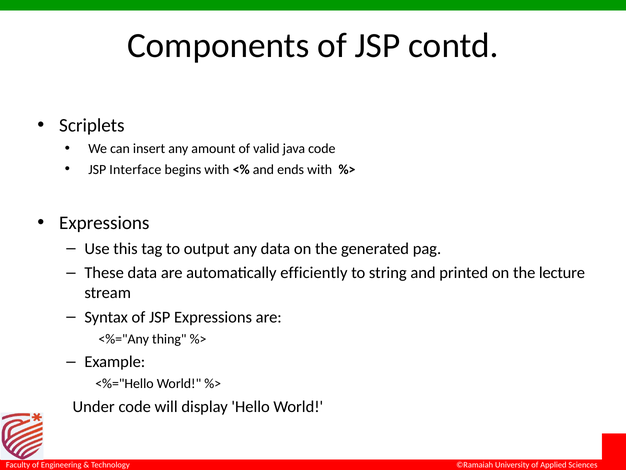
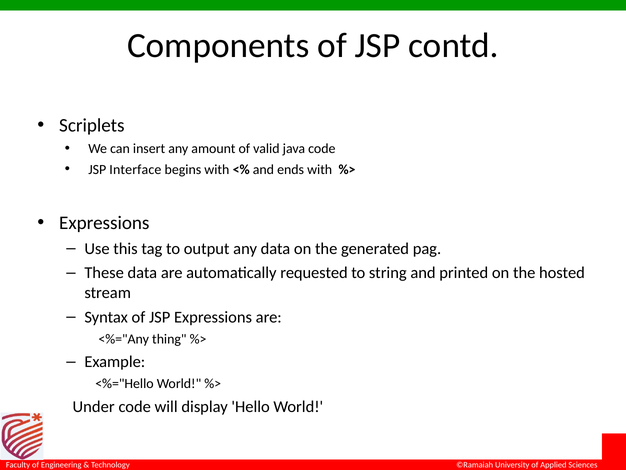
efficiently: efficiently -> requested
lecture: lecture -> hosted
